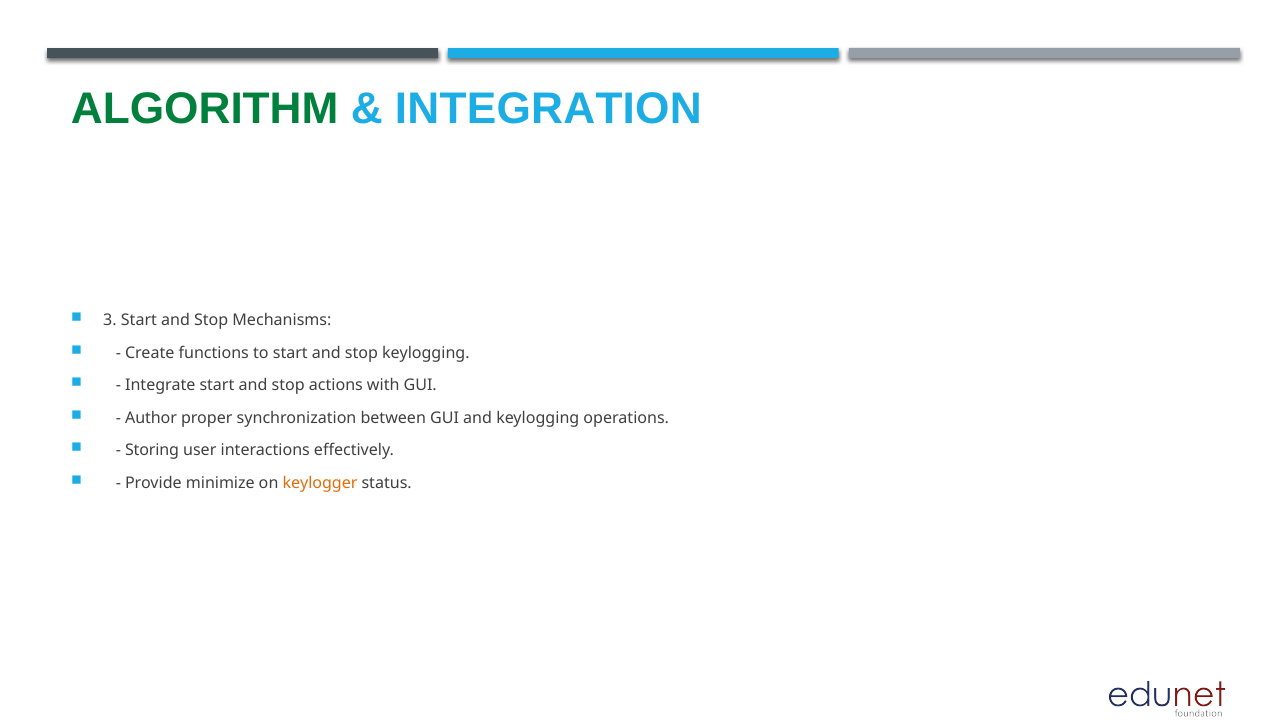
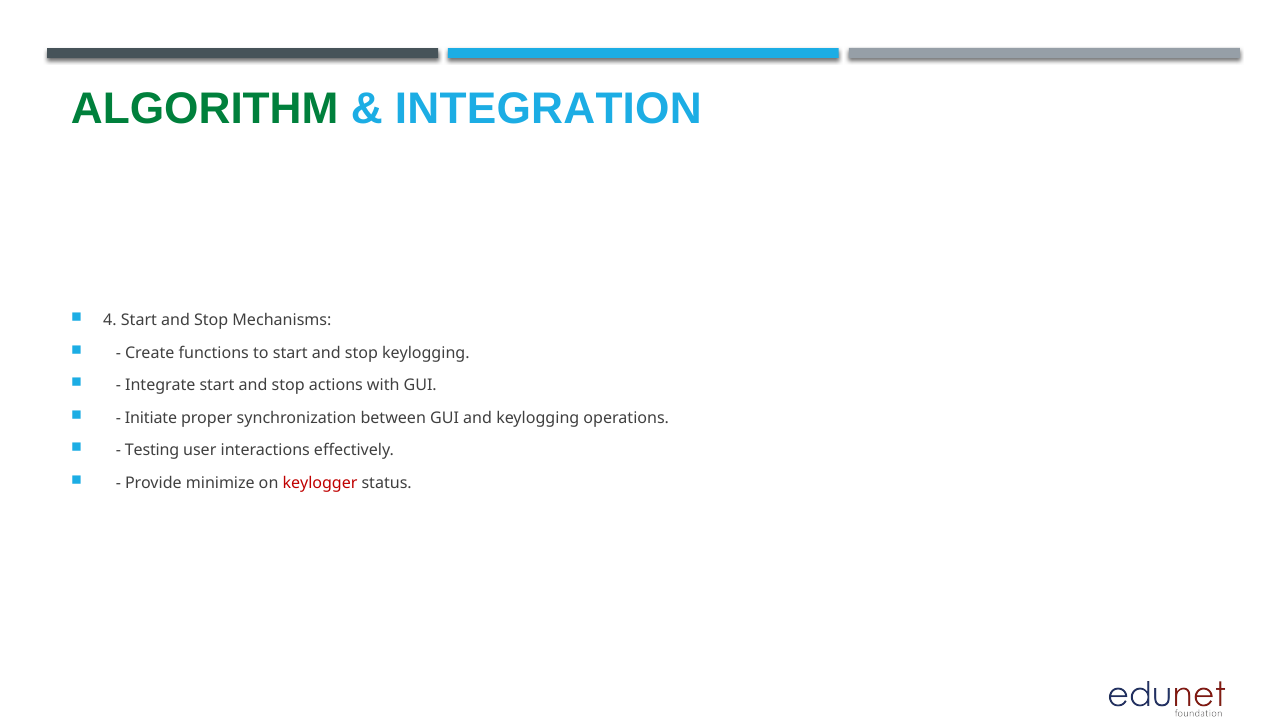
3: 3 -> 4
Author: Author -> Initiate
Storing: Storing -> Testing
keylogger colour: orange -> red
